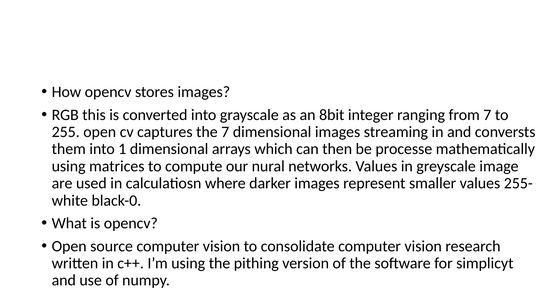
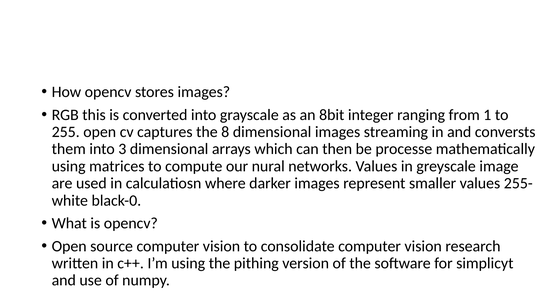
from 7: 7 -> 1
the 7: 7 -> 8
1: 1 -> 3
